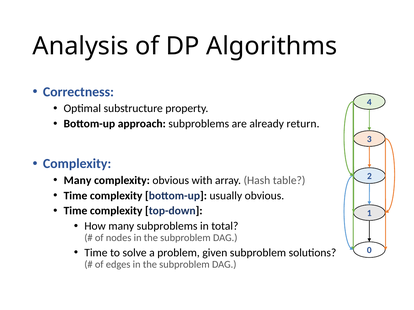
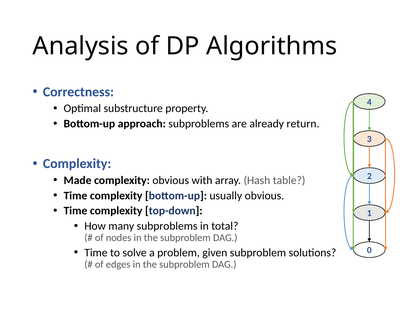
Many at (78, 181): Many -> Made
